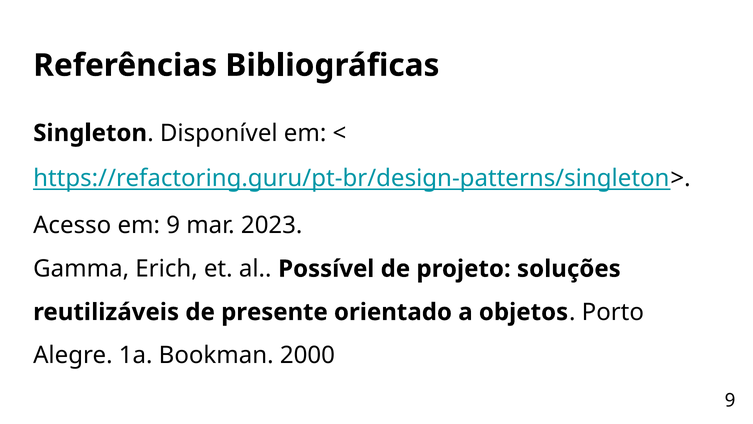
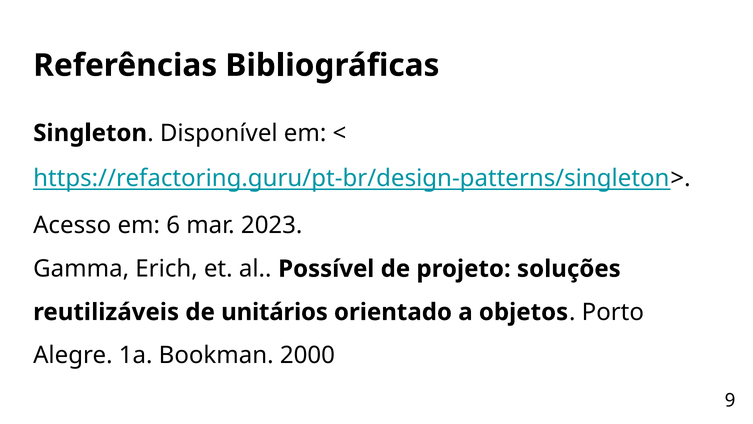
em 9: 9 -> 6
presente: presente -> unitários
